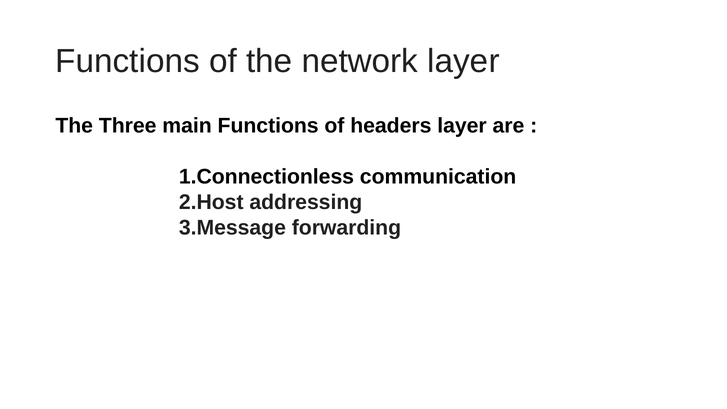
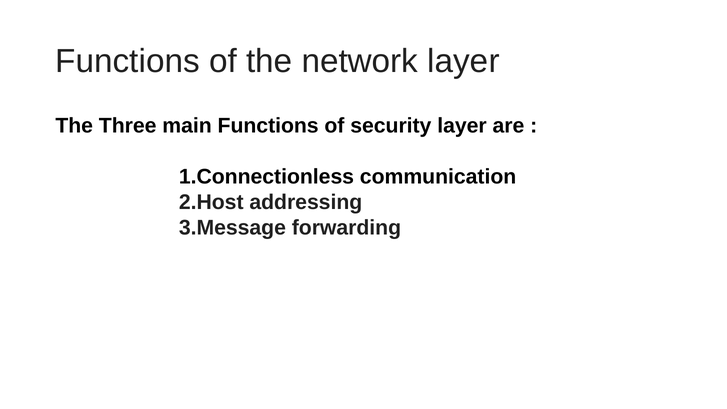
headers: headers -> security
